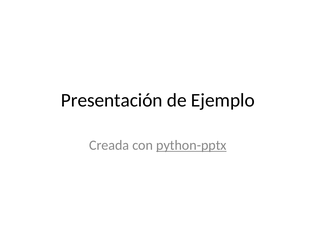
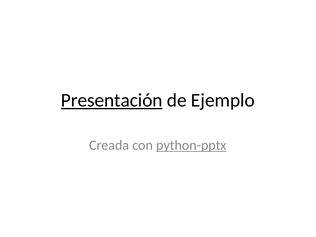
Presentación underline: none -> present
